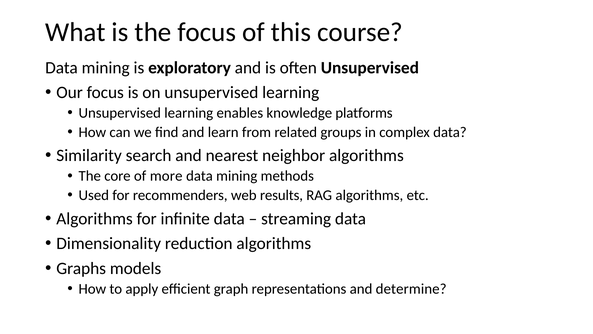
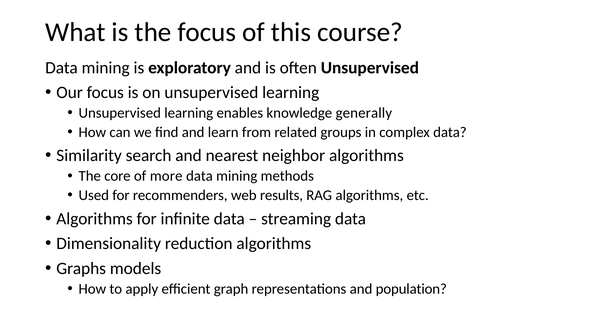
platforms: platforms -> generally
determine: determine -> population
